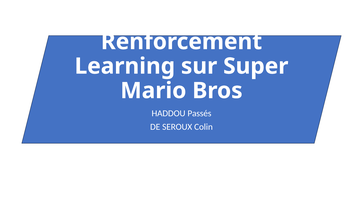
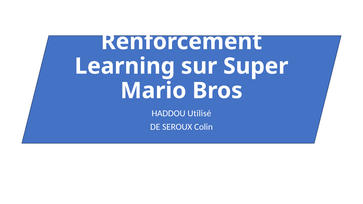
Passés: Passés -> Utilisé
